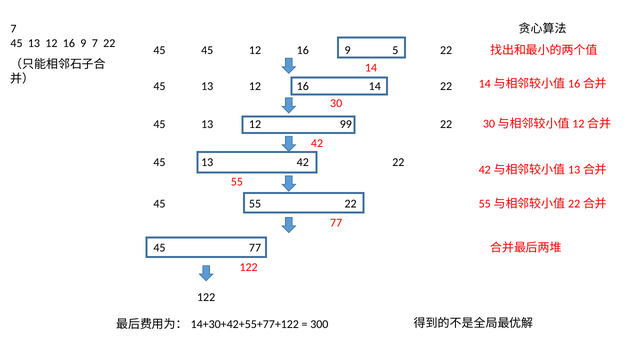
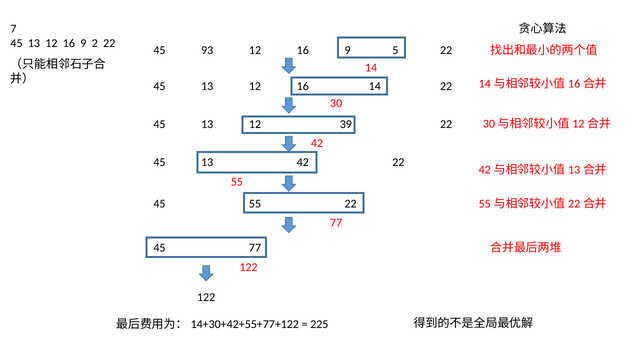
9 7: 7 -> 2
45 45: 45 -> 93
99: 99 -> 39
300: 300 -> 225
